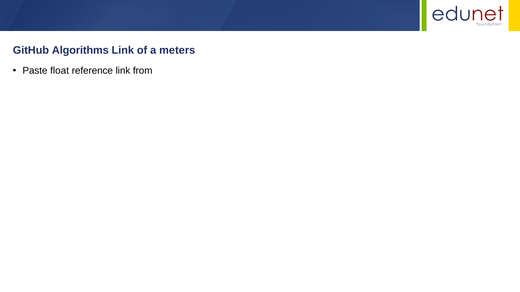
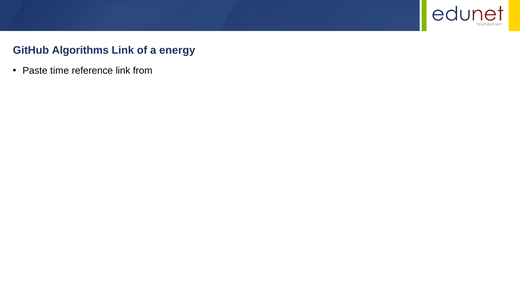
meters: meters -> energy
float: float -> time
